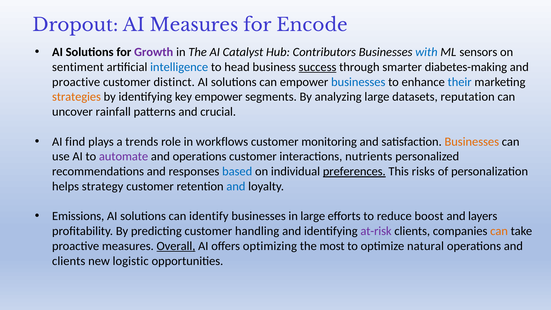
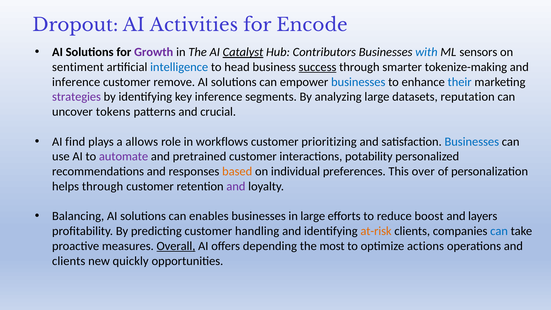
AI Measures: Measures -> Activities
Catalyst underline: none -> present
diabetes-making: diabetes-making -> tokenize-making
proactive at (76, 82): proactive -> inference
distinct: distinct -> remove
strategies colour: orange -> purple
key empower: empower -> inference
rainfall: rainfall -> tokens
trends: trends -> allows
monitoring: monitoring -> prioritizing
Businesses at (472, 142) colour: orange -> blue
and operations: operations -> pretrained
nutrients: nutrients -> potability
based colour: blue -> orange
preferences underline: present -> none
risks: risks -> over
helps strategy: strategy -> through
and at (236, 186) colour: blue -> purple
Emissions: Emissions -> Balancing
identify: identify -> enables
at-risk colour: purple -> orange
can at (499, 231) colour: orange -> blue
optimizing: optimizing -> depending
natural: natural -> actions
logistic: logistic -> quickly
